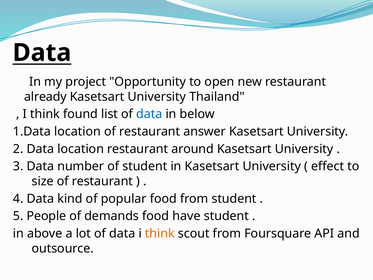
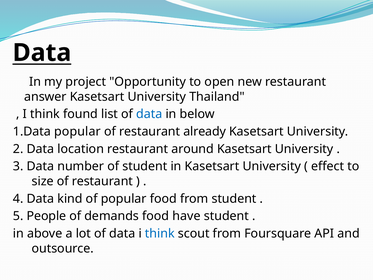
already: already -> answer
1.Data location: location -> popular
answer: answer -> already
think at (160, 233) colour: orange -> blue
